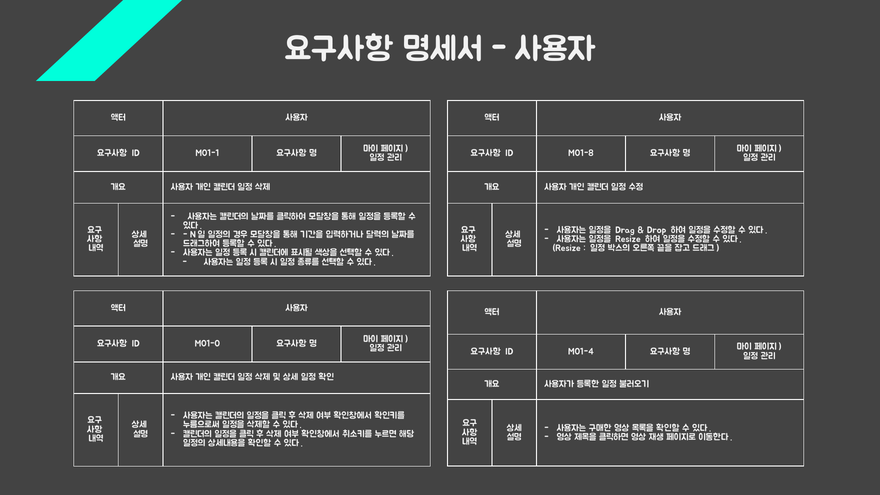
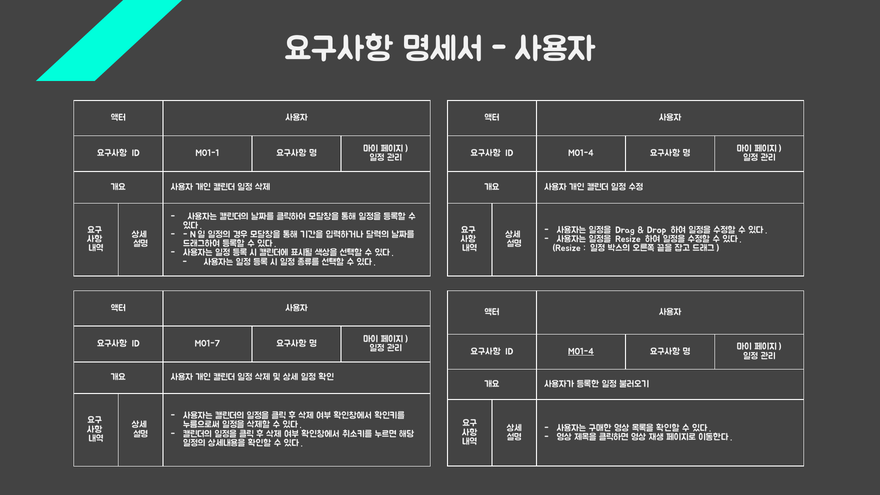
M01-8 at (581, 153): M01-8 -> M01-4
M01-0: M01-0 -> M01-7
M01-4 at (581, 351) underline: none -> present
